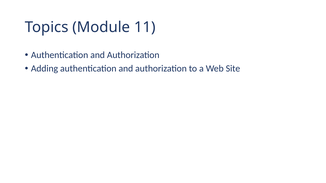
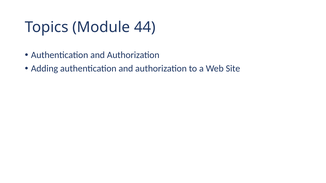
11: 11 -> 44
